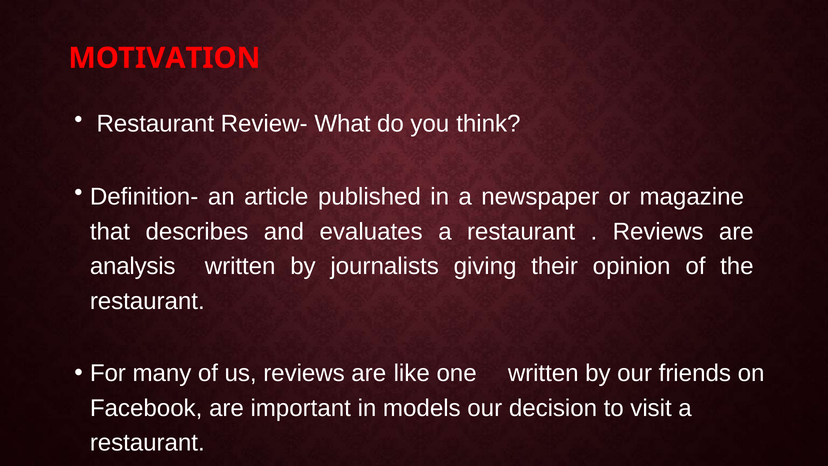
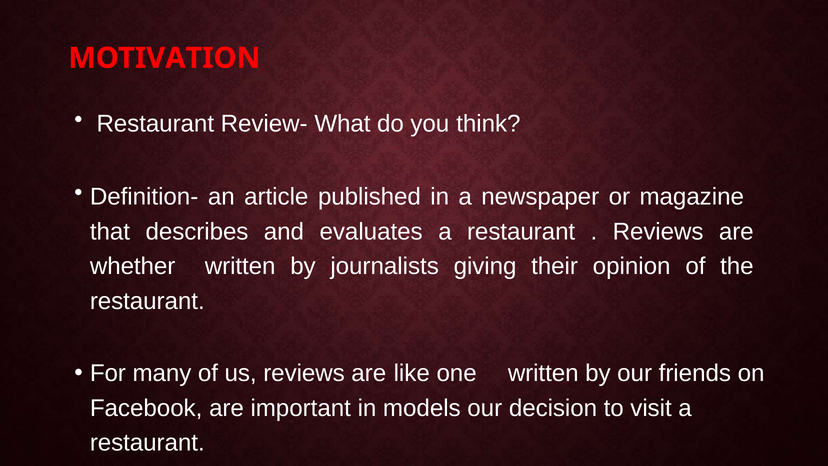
analysis: analysis -> whether
